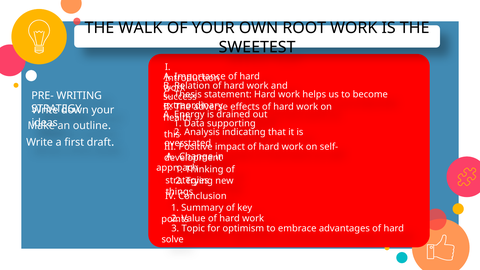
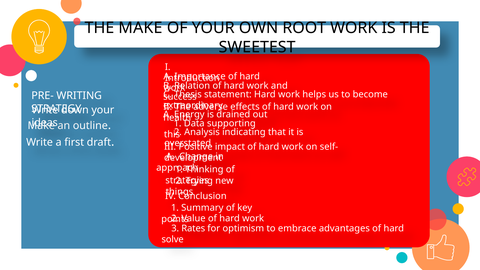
THE WALK: WALK -> MAKE
Topic: Topic -> Rates
